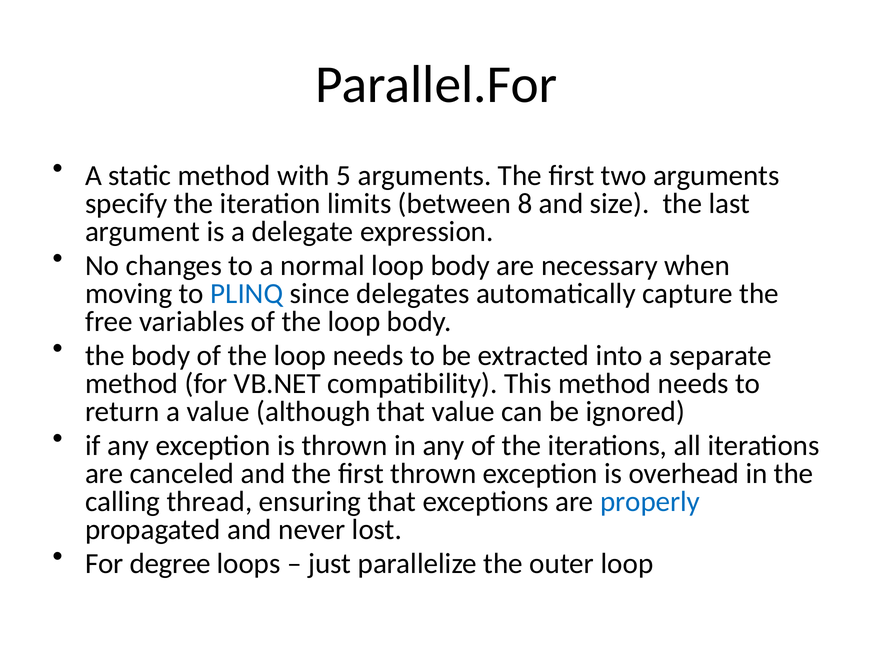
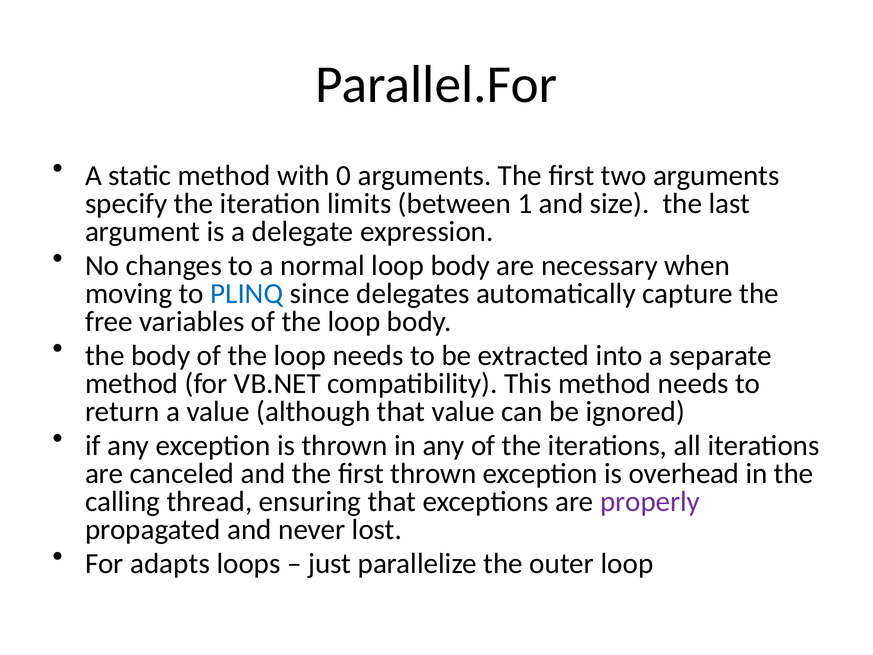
5: 5 -> 0
8: 8 -> 1
properly colour: blue -> purple
degree: degree -> adapts
